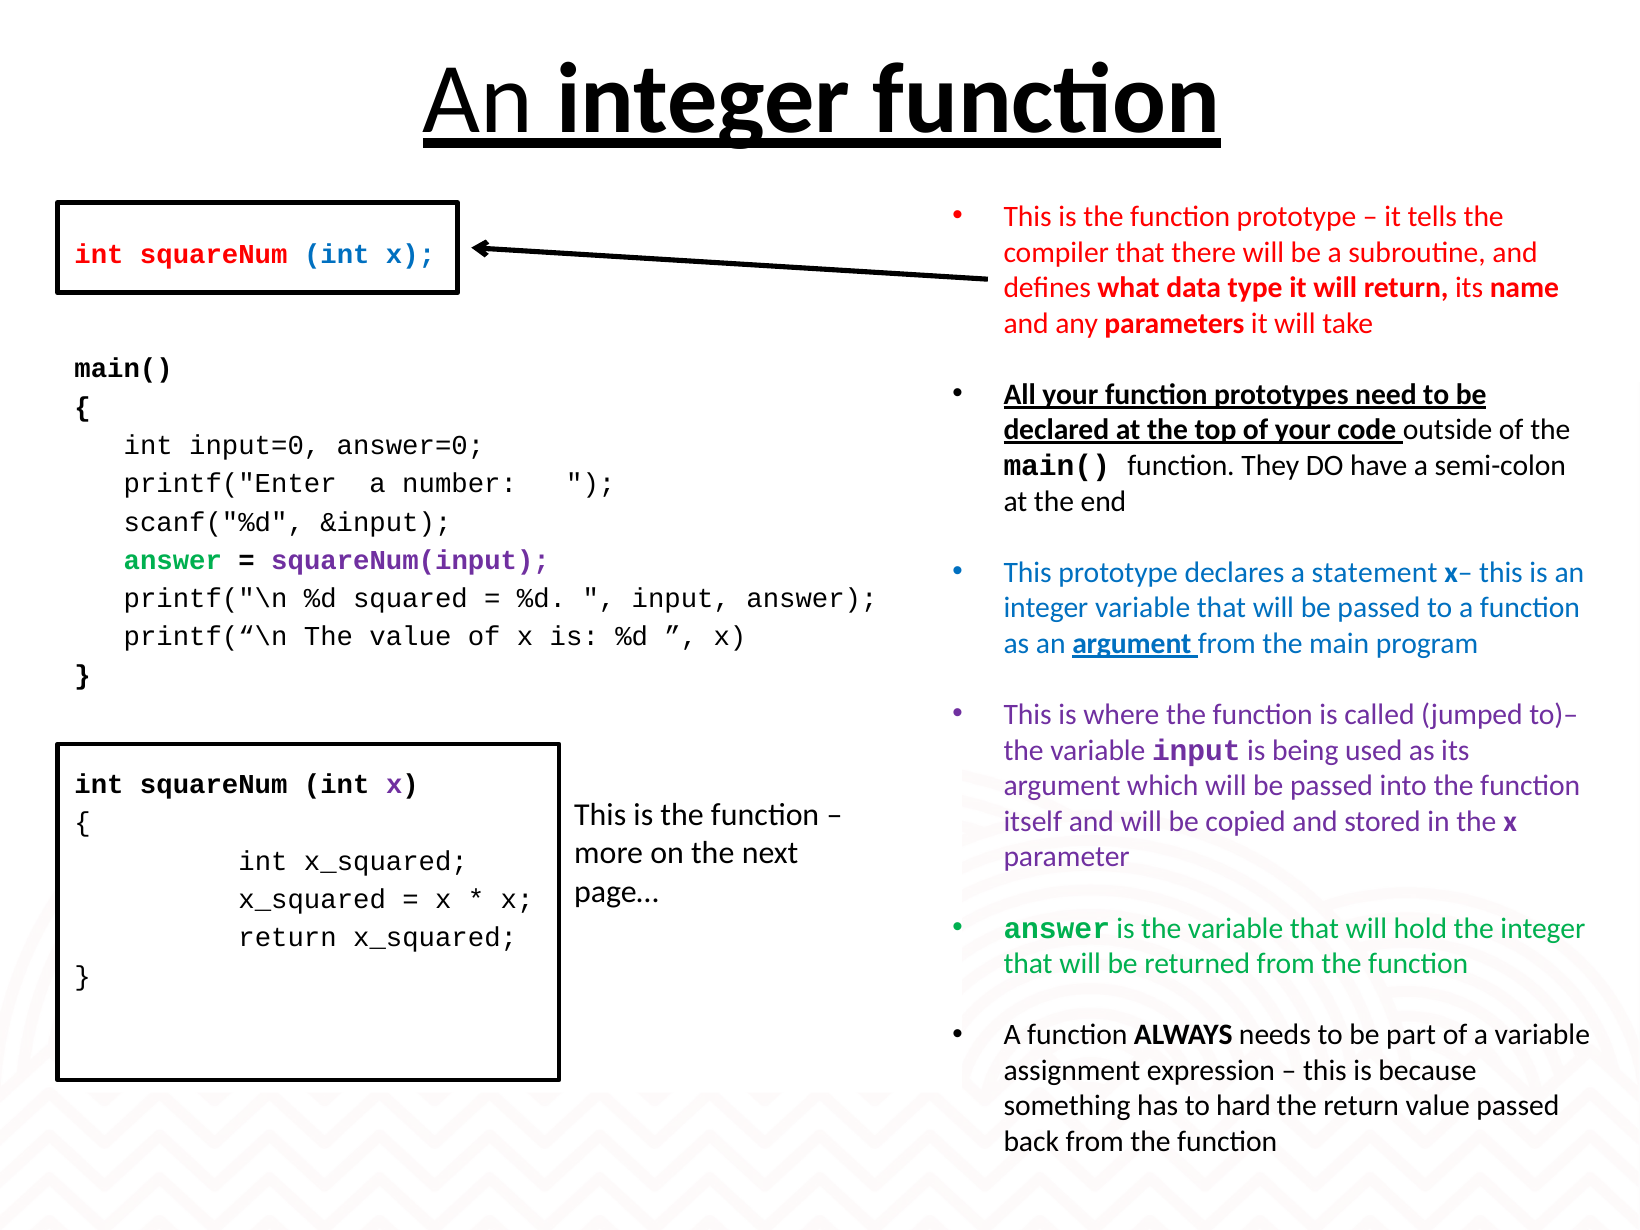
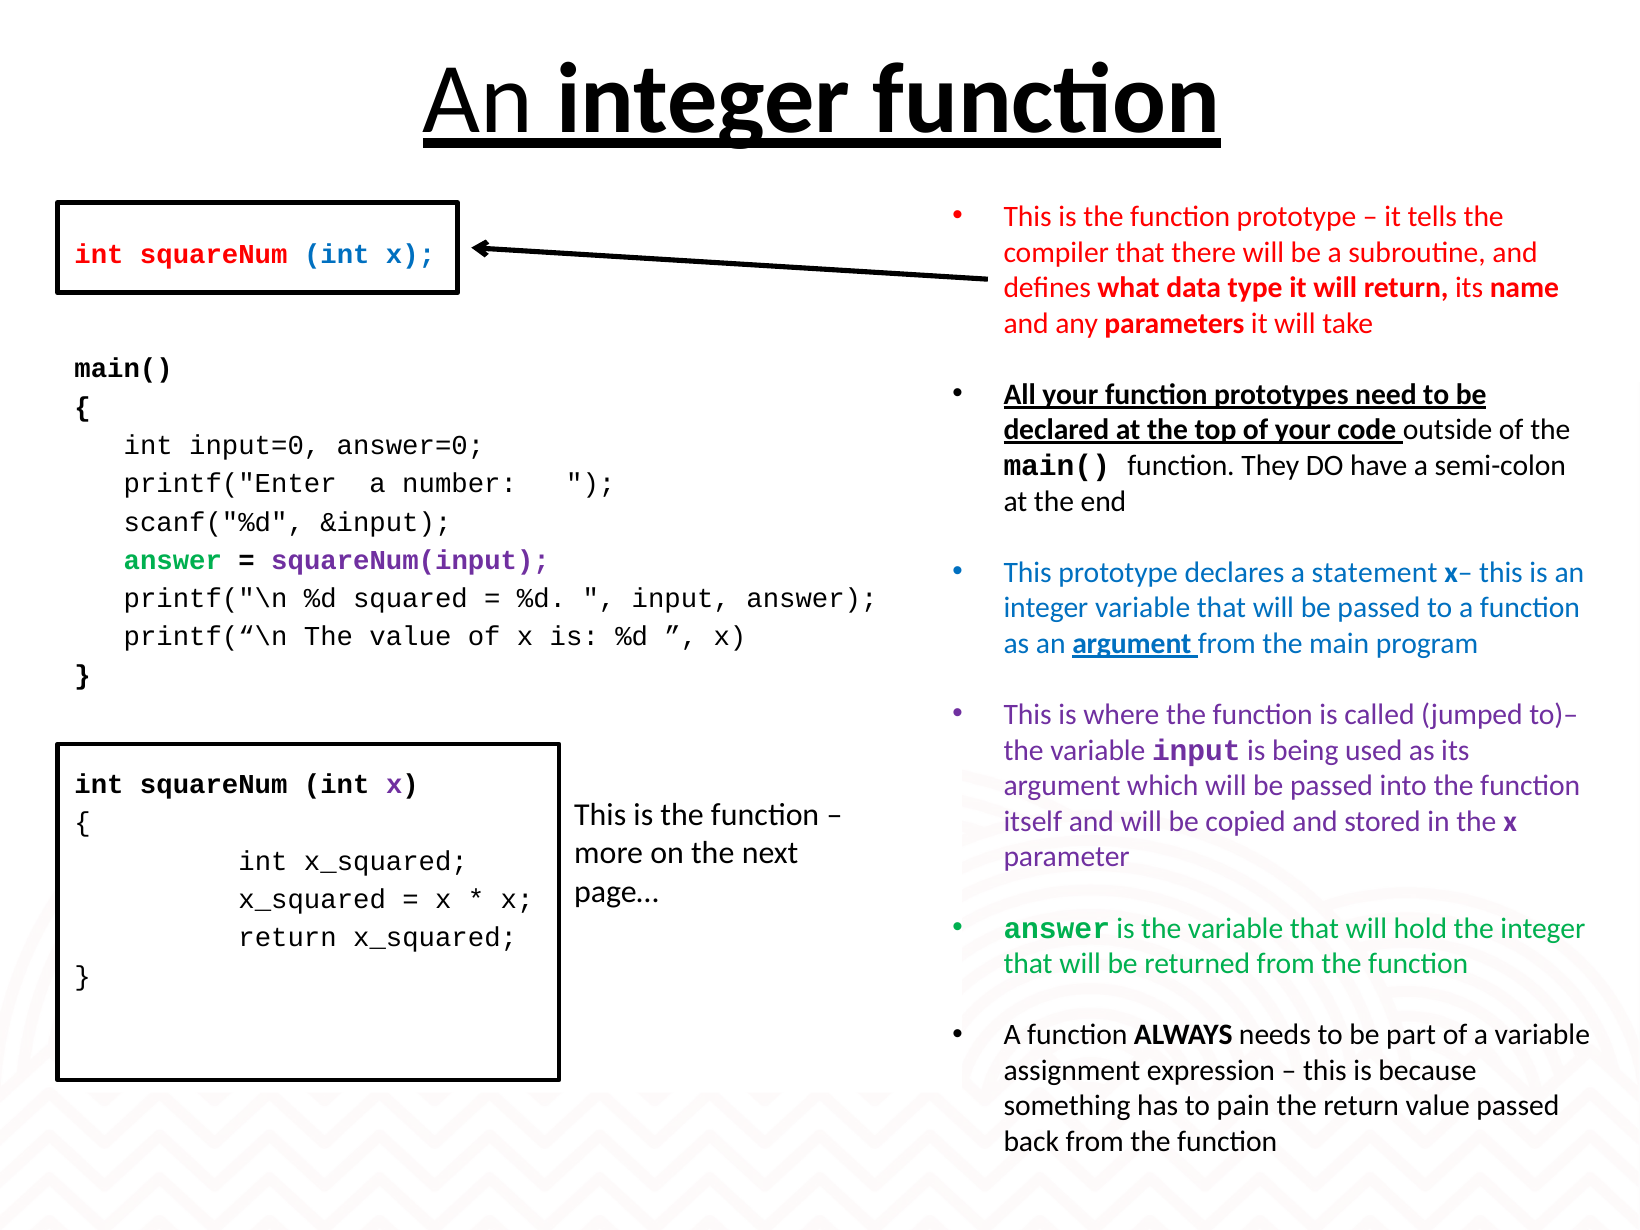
hard: hard -> pain
